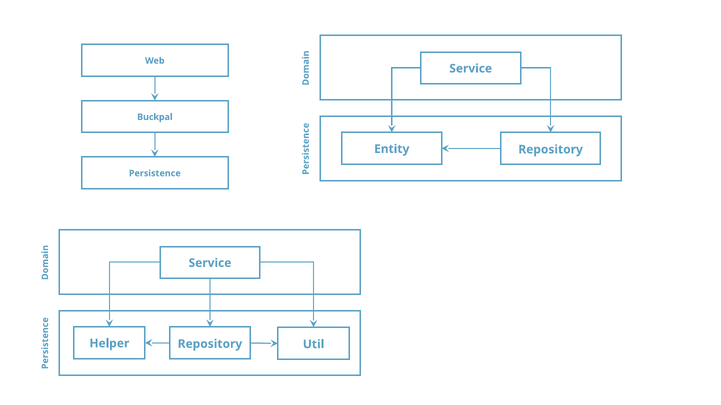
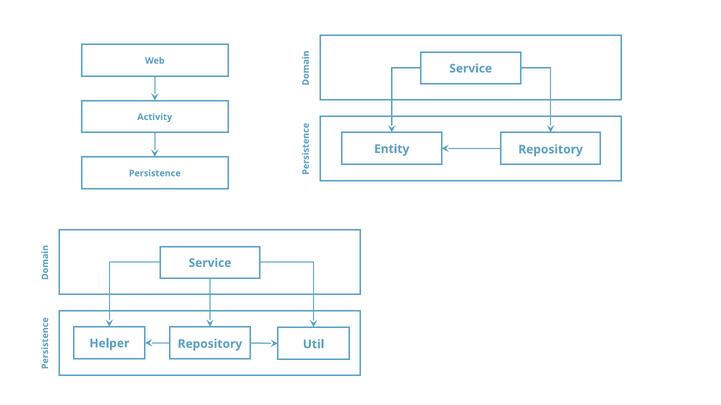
Buckpal: Buckpal -> Activity
